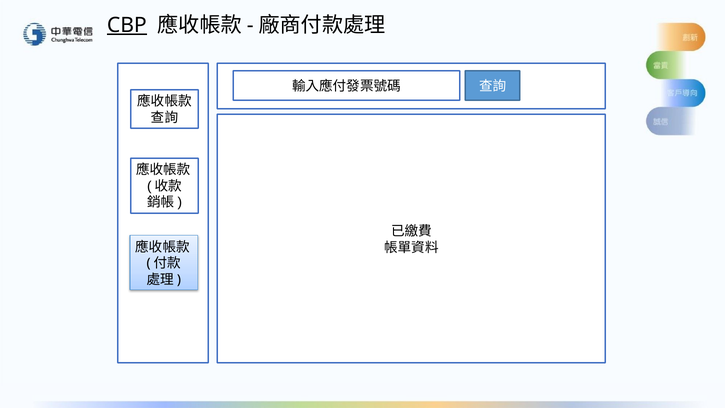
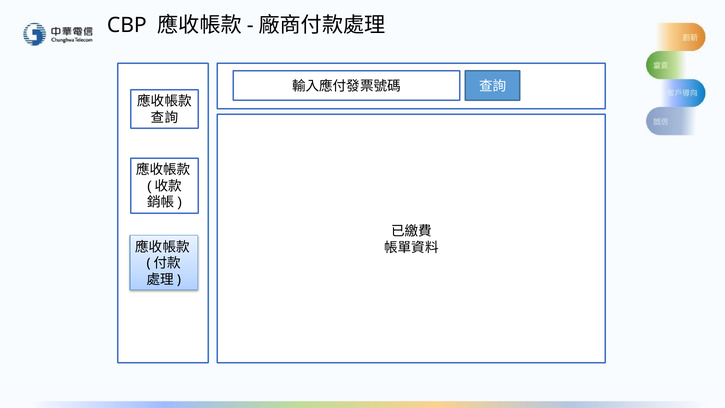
CBP underline: present -> none
